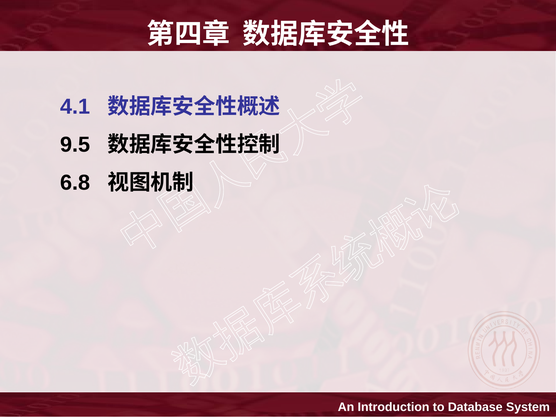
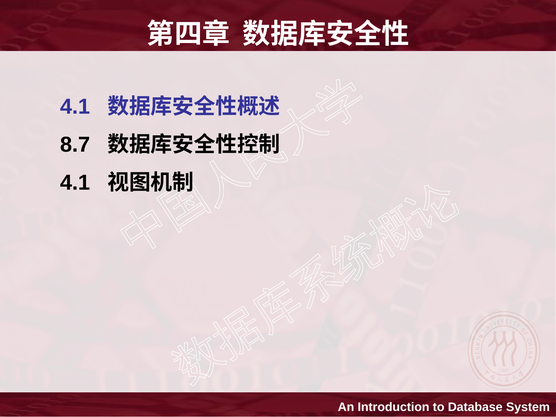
9.5: 9.5 -> 8.7
6.8 at (75, 183): 6.8 -> 4.1
